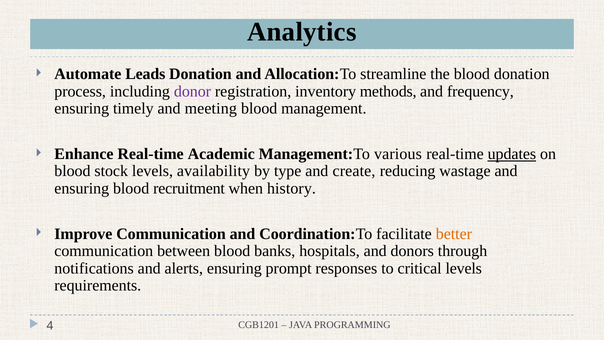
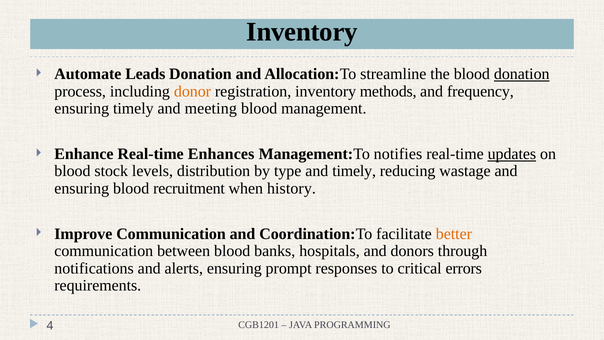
Analytics at (302, 32): Analytics -> Inventory
donation at (522, 74) underline: none -> present
donor colour: purple -> orange
Academic: Academic -> Enhances
various: various -> notifies
availability: availability -> distribution
and create: create -> timely
critical levels: levels -> errors
